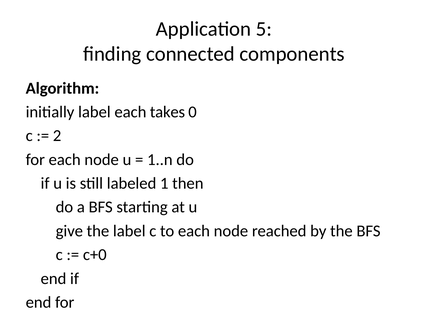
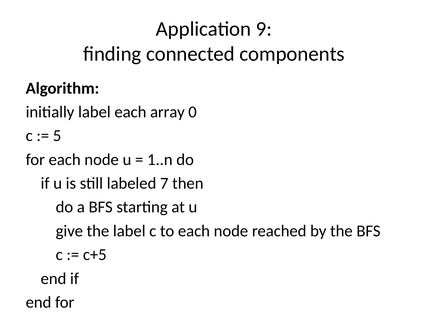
5: 5 -> 9
takes: takes -> array
2: 2 -> 5
1: 1 -> 7
c+0: c+0 -> c+5
